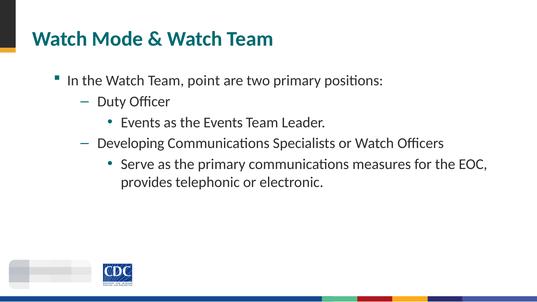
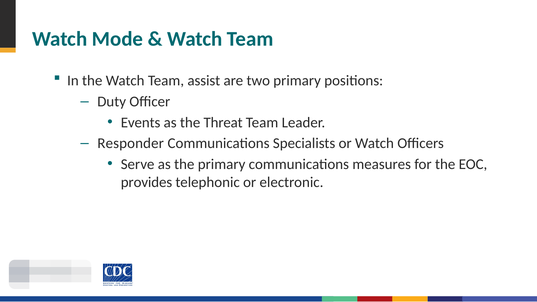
point: point -> assist
the Events: Events -> Threat
Developing: Developing -> Responder
